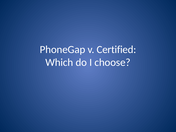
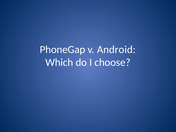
Certified: Certified -> Android
